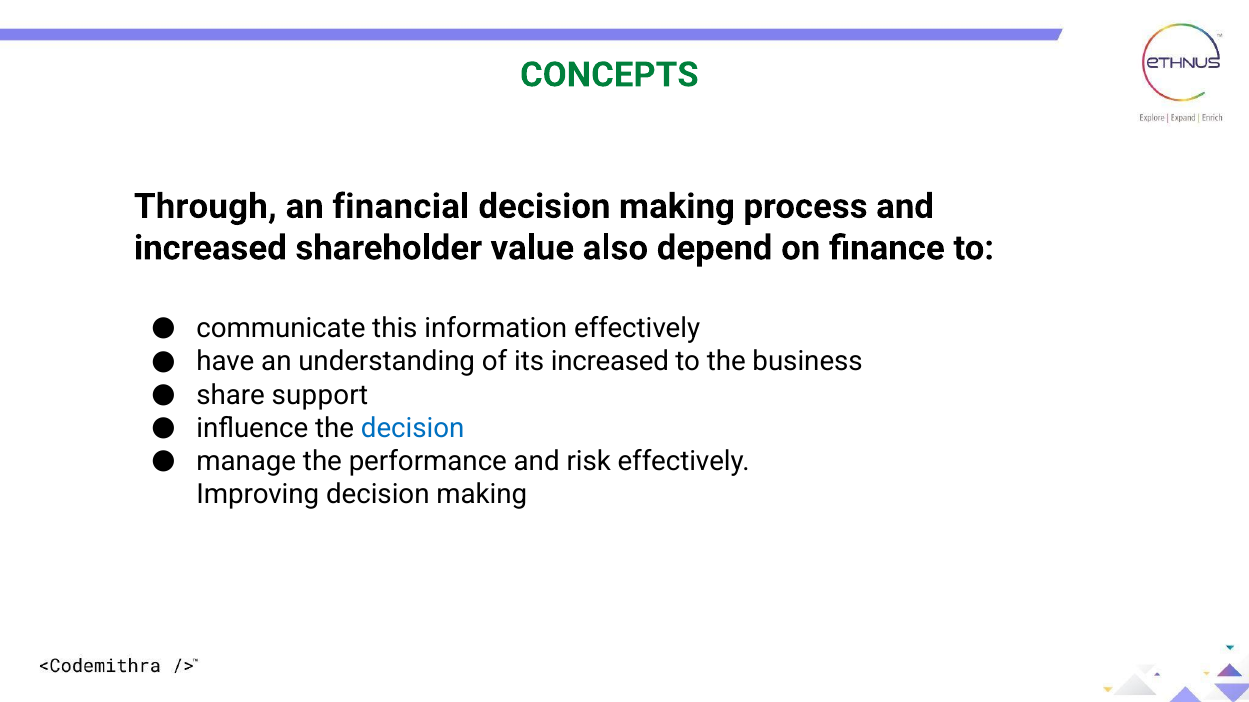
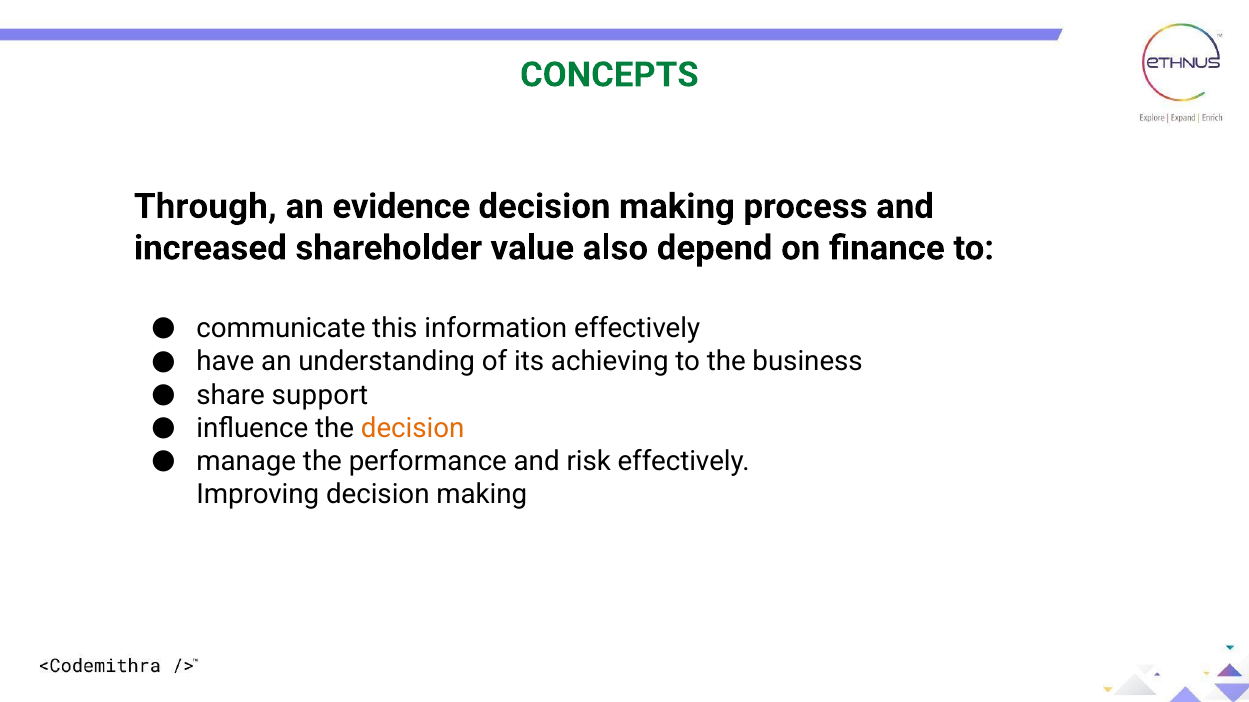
financial: financial -> evidence
its increased: increased -> achieving
decision at (413, 429) colour: blue -> orange
